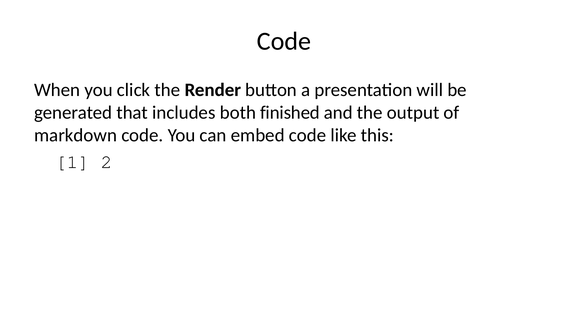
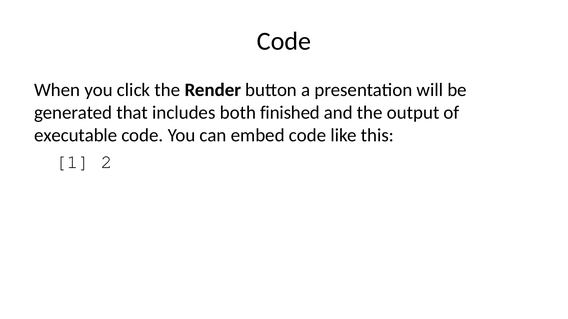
markdown: markdown -> executable
